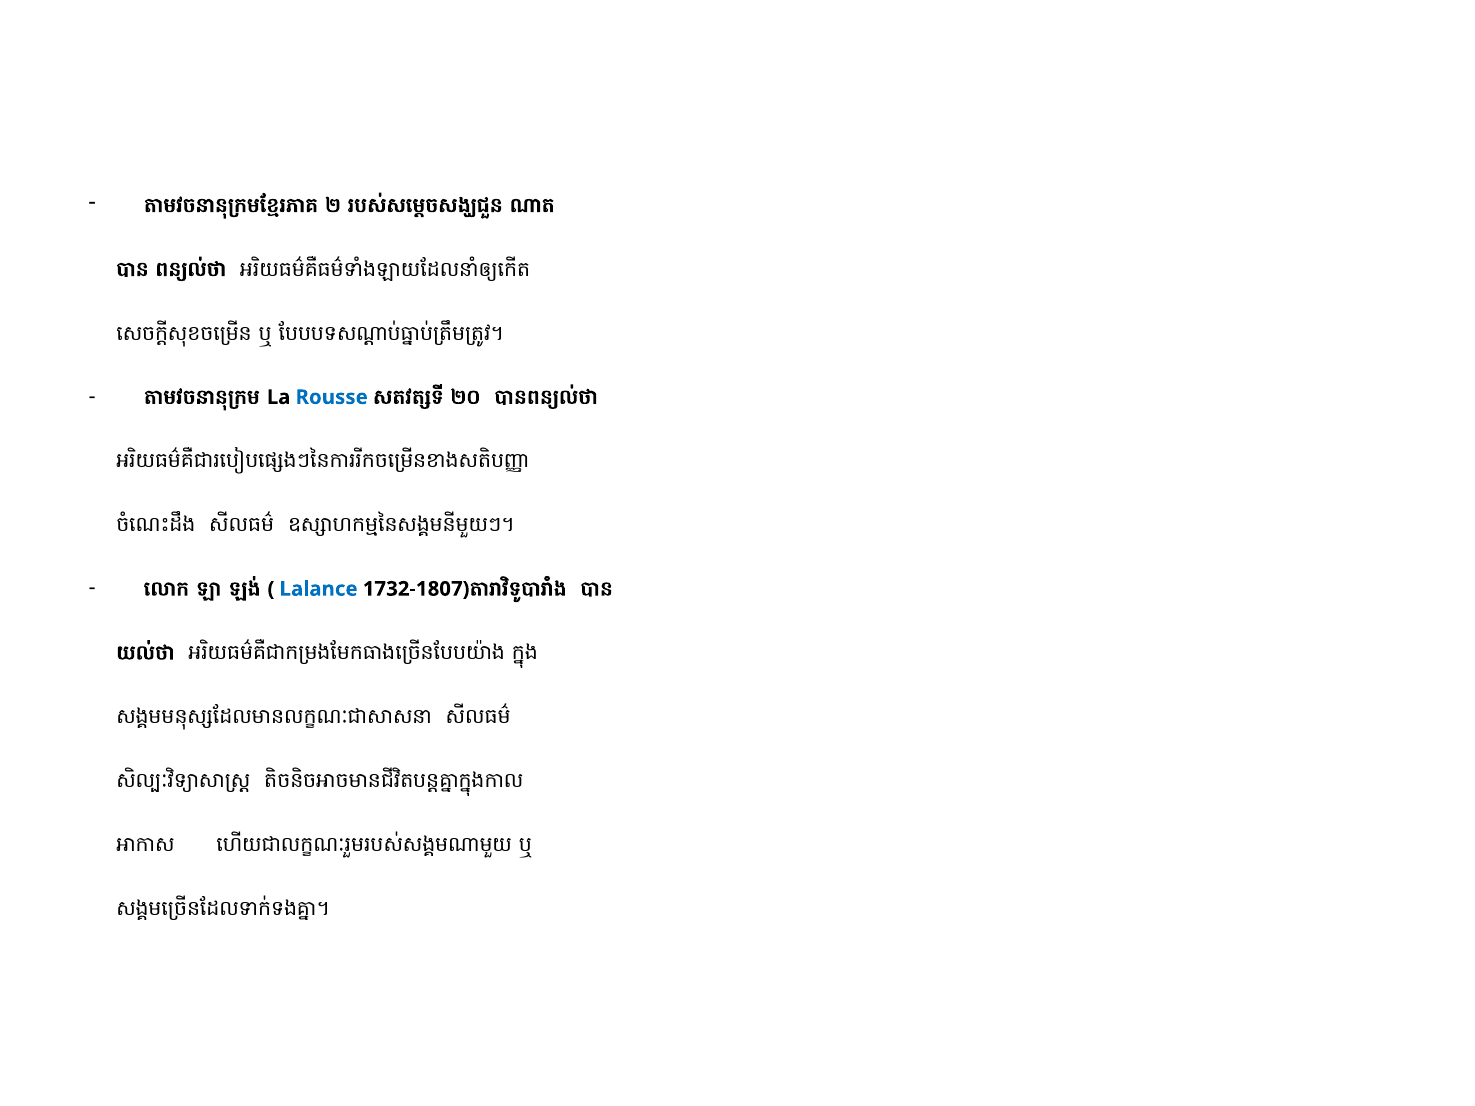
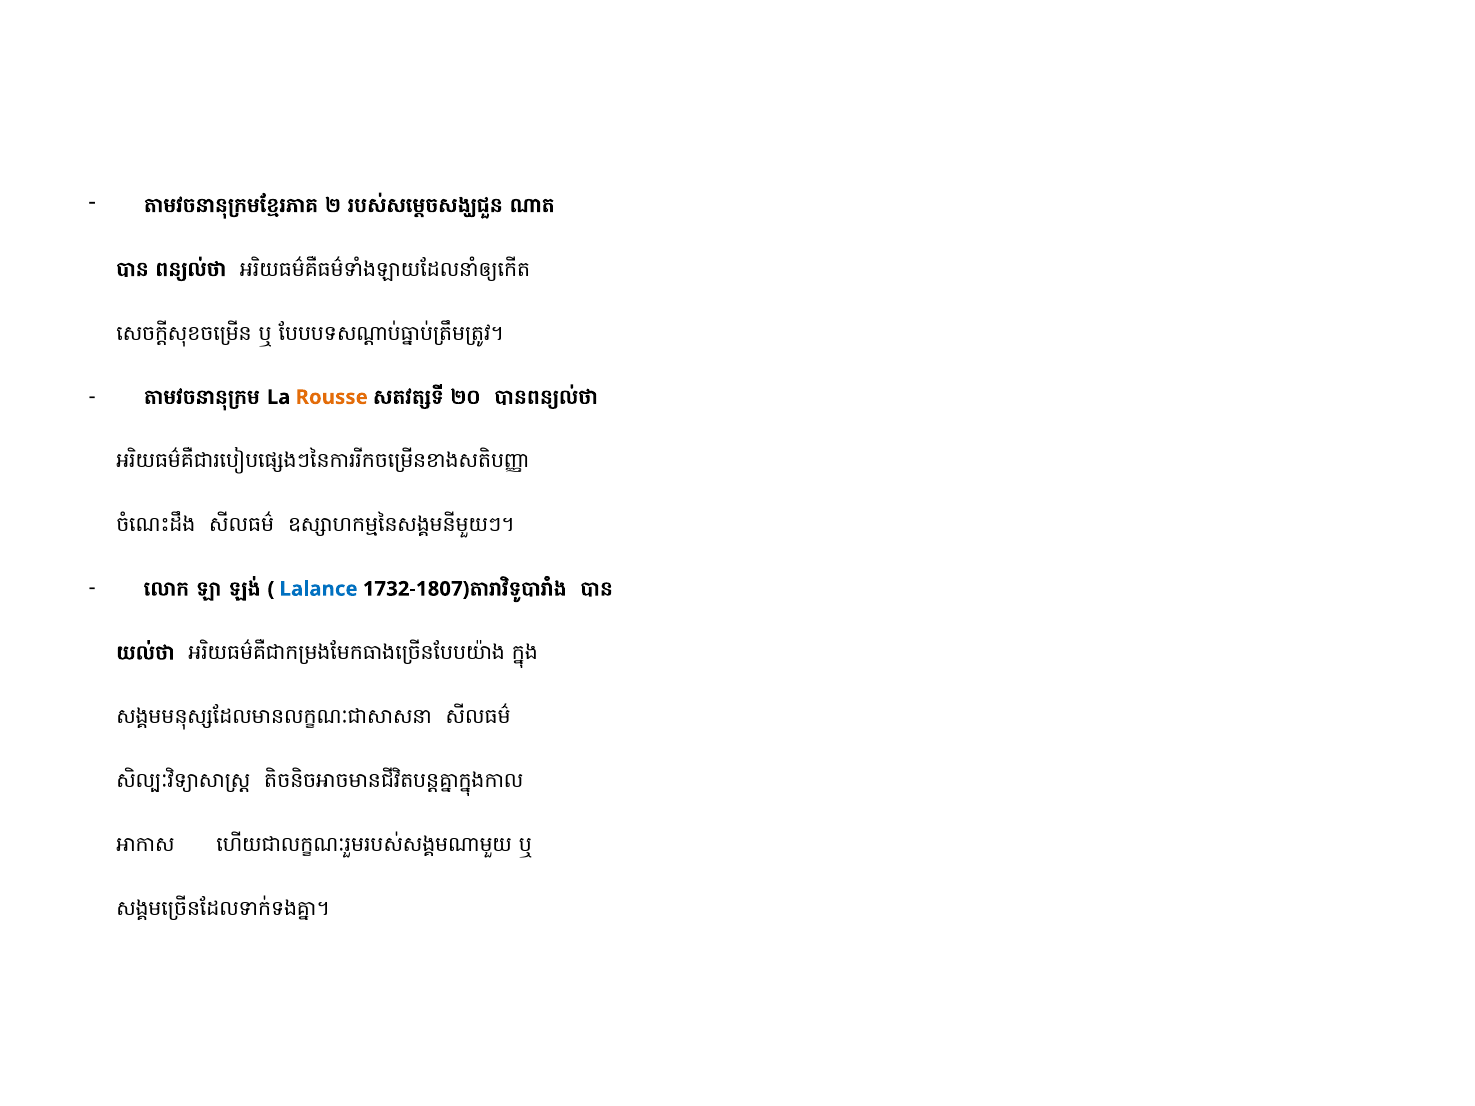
Rousse colour: blue -> orange
